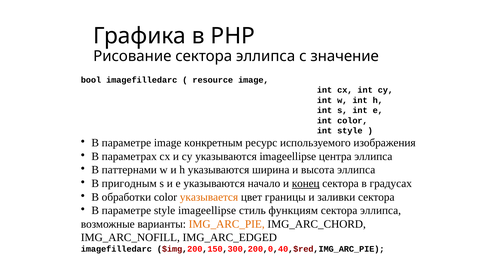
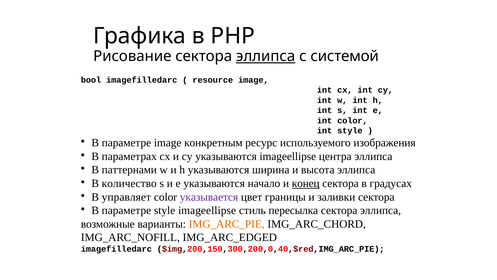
эллипса at (266, 56) underline: none -> present
значение: значение -> системой
пригодным: пригодным -> количество
обработки: обработки -> управляет
указывается colour: orange -> purple
функциям: функциям -> пересылка
